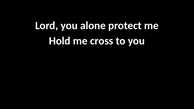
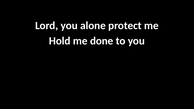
cross: cross -> done
